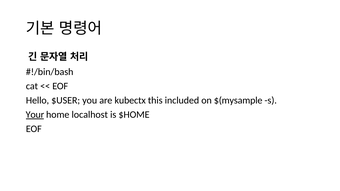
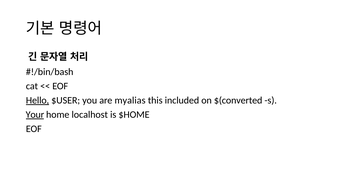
Hello underline: none -> present
kubectx: kubectx -> myalias
$(mysample: $(mysample -> $(converted
